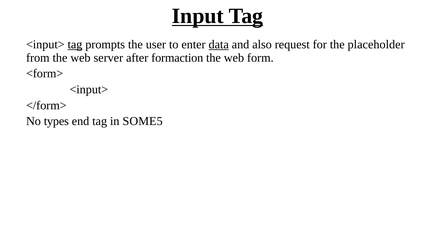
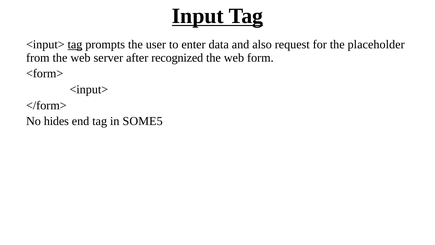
data underline: present -> none
formaction: formaction -> recognized
types: types -> hides
